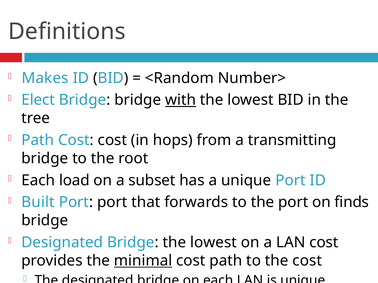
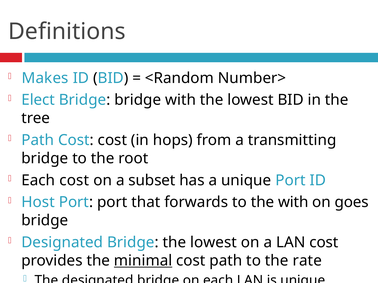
with at (181, 100) underline: present -> none
Each load: load -> cost
Built: Built -> Host
the port: port -> with
finds: finds -> goes
the cost: cost -> rate
